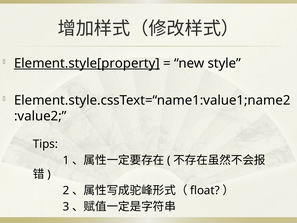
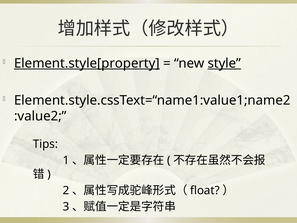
style underline: none -> present
